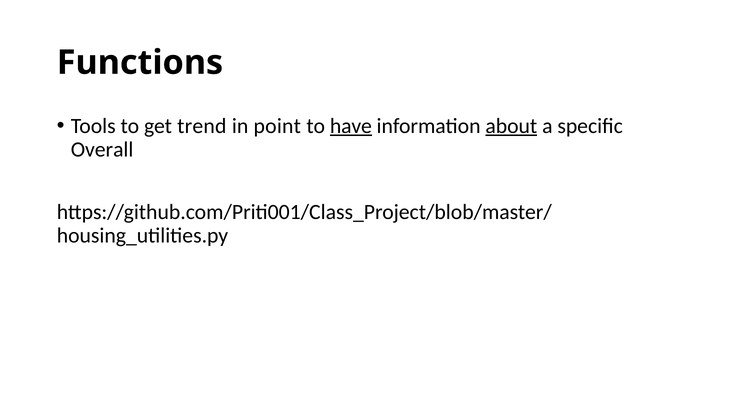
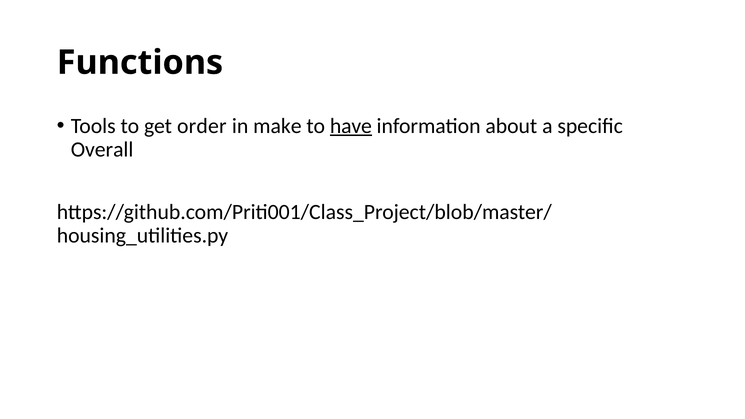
trend: trend -> order
point: point -> make
about underline: present -> none
